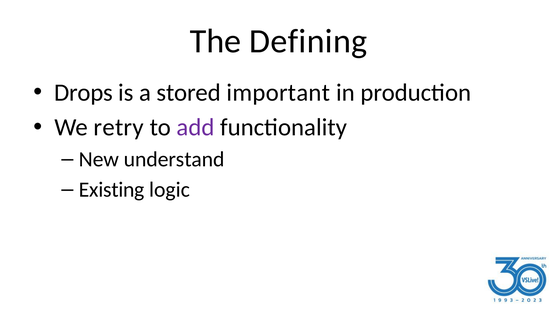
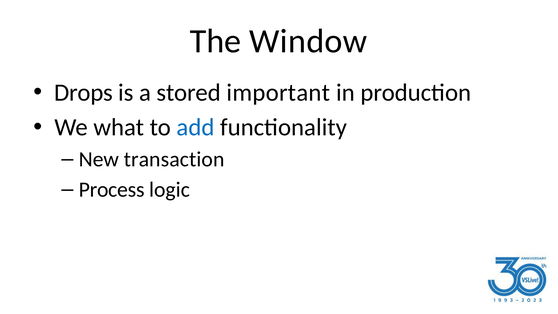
Defining: Defining -> Window
retry: retry -> what
add colour: purple -> blue
understand: understand -> transaction
Existing: Existing -> Process
